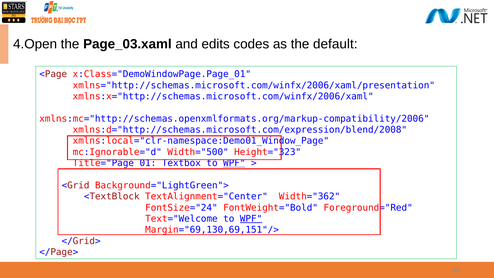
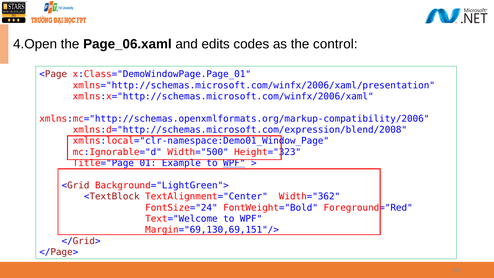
Page_03.xaml: Page_03.xaml -> Page_06.xaml
default: default -> control
Textbox: Textbox -> Example
WPF at (251, 219) underline: present -> none
